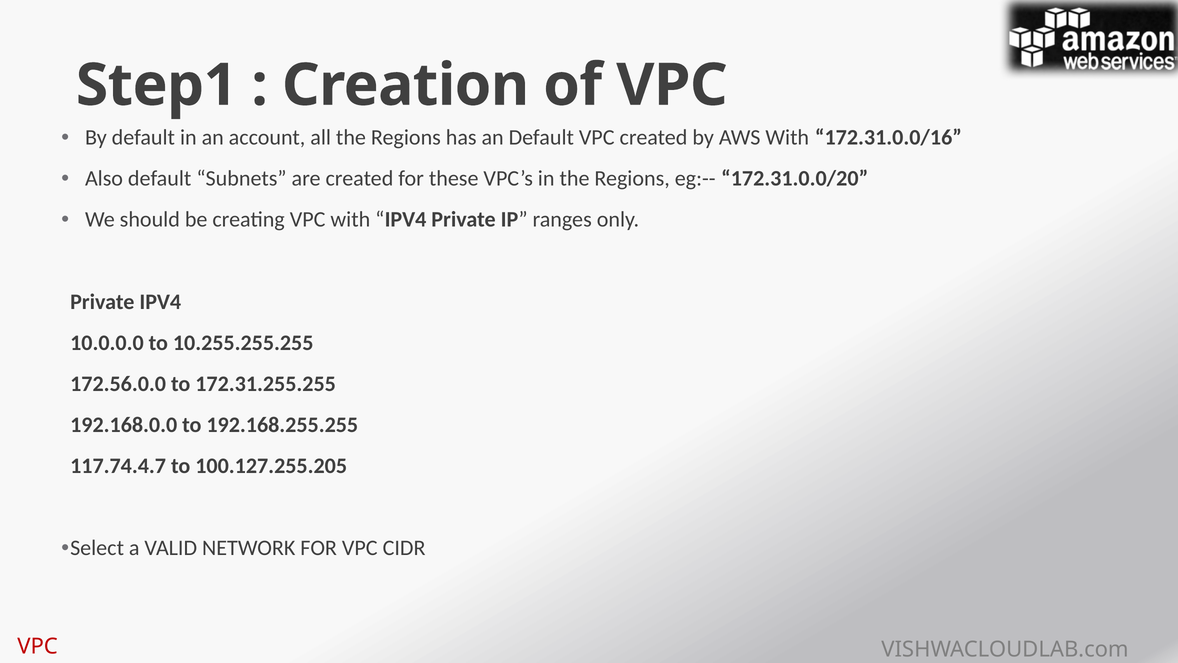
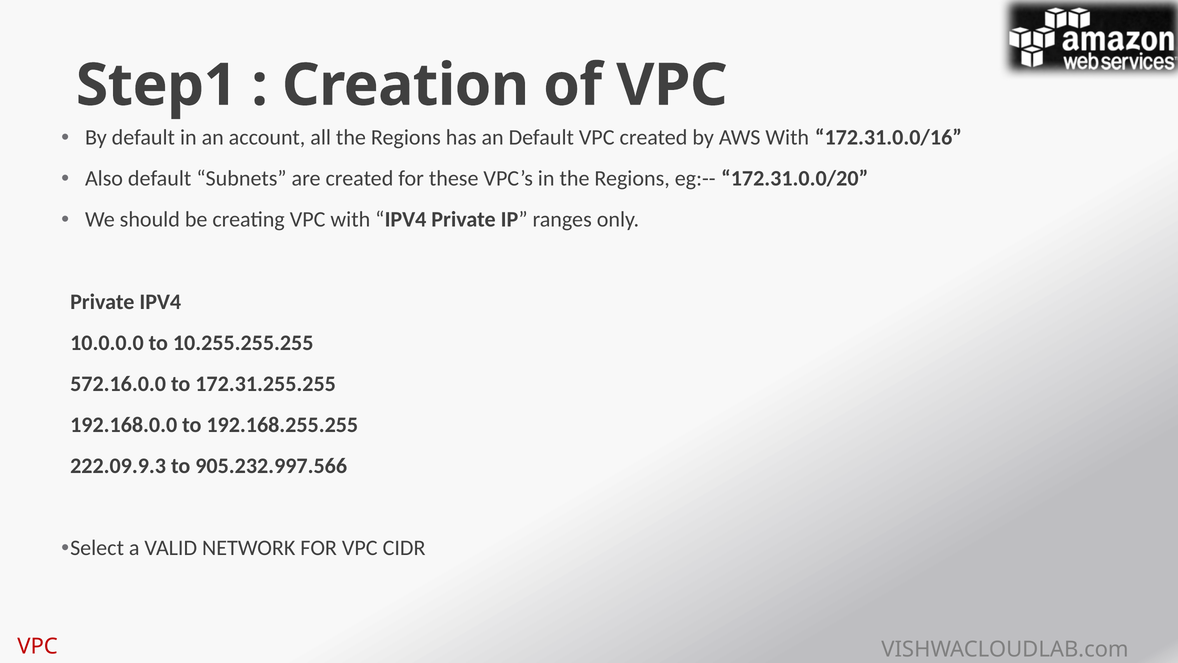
172.56.0.0: 172.56.0.0 -> 572.16.0.0
117.74.4.7: 117.74.4.7 -> 222.09.9.3
100.127.255.205: 100.127.255.205 -> 905.232.997.566
